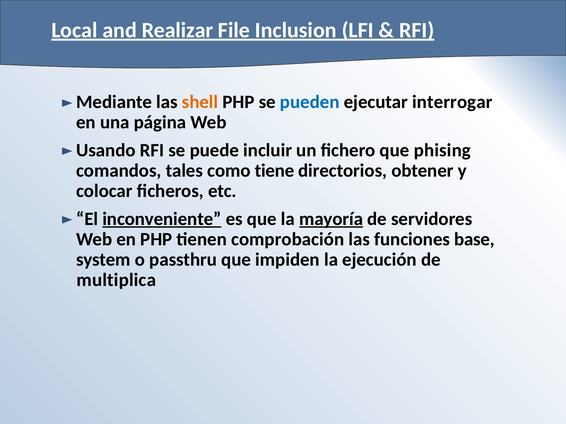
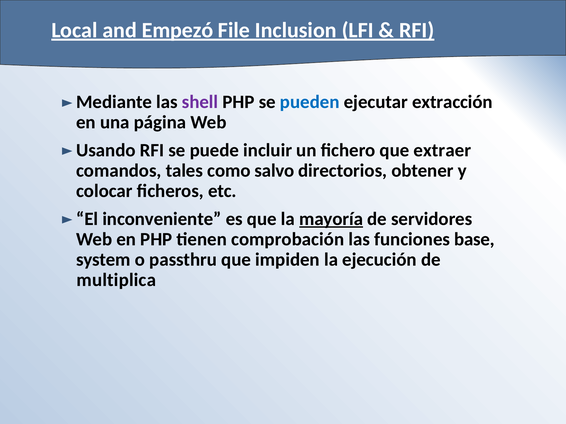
Realizar: Realizar -> Empezó
shell colour: orange -> purple
interrogar: interrogar -> extracción
phising: phising -> extraer
tiene: tiene -> salvo
inconveniente underline: present -> none
